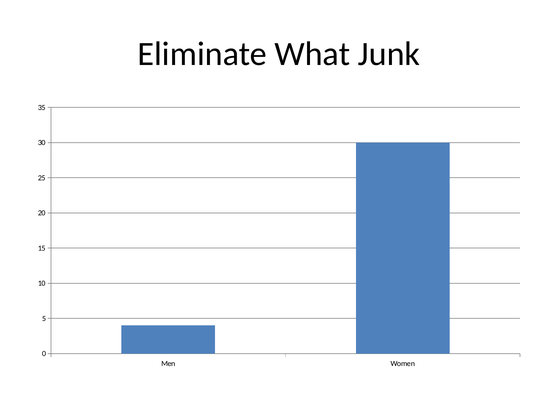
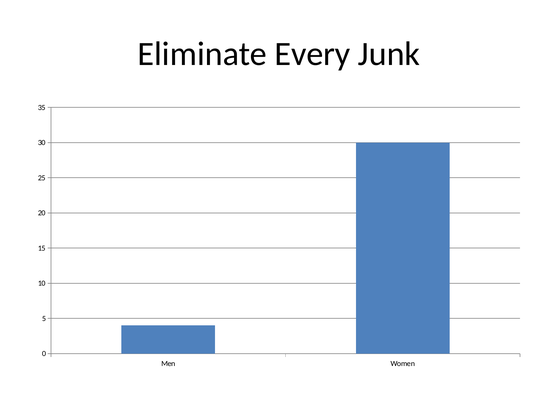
What: What -> Every
